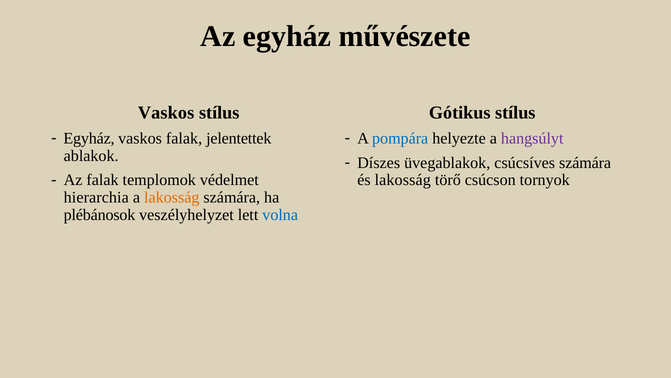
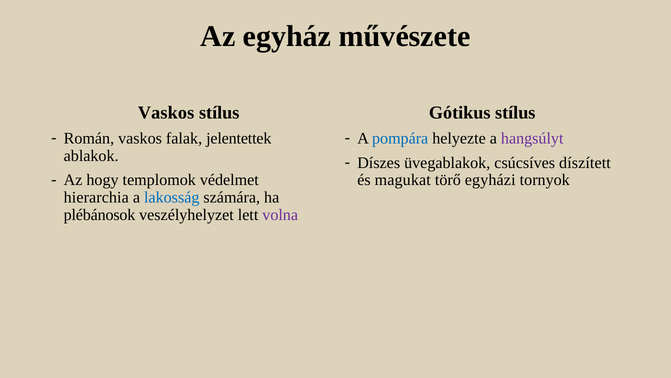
Egyház at (89, 138): Egyház -> Román
csúcsíves számára: számára -> díszített
Az falak: falak -> hogy
és lakosság: lakosság -> magukat
csúcson: csúcson -> egyházi
lakosság at (172, 197) colour: orange -> blue
volna colour: blue -> purple
